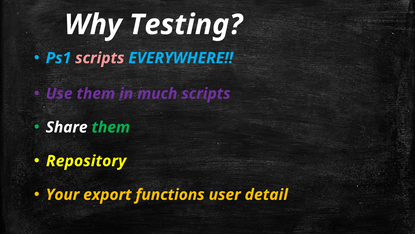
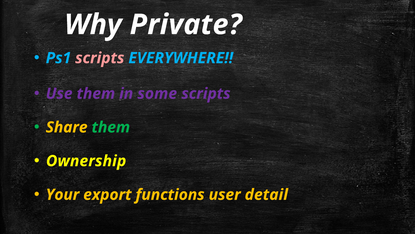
Testing: Testing -> Private
much: much -> some
Share colour: white -> yellow
Repository: Repository -> Ownership
